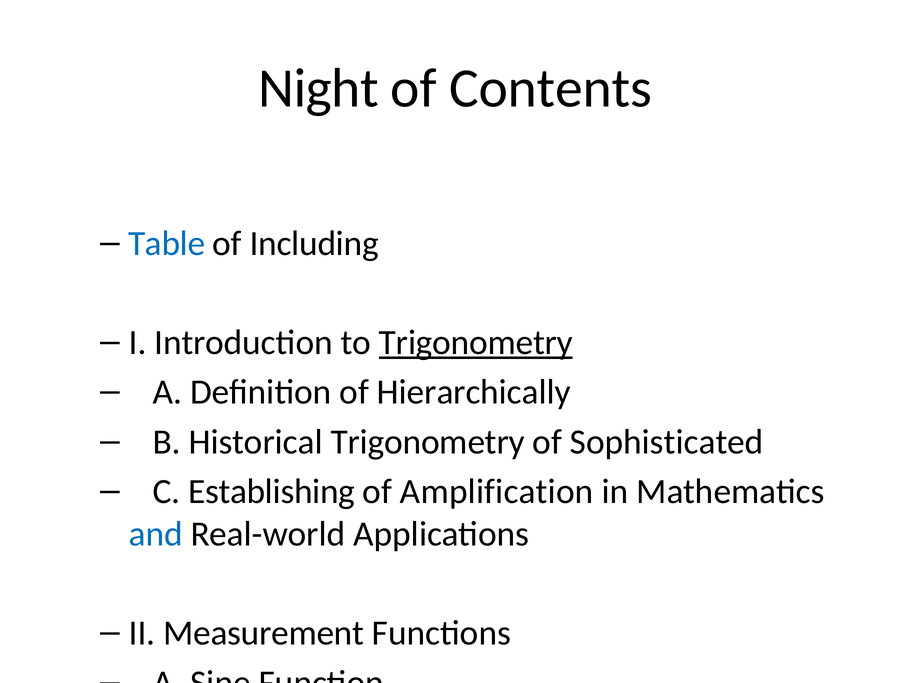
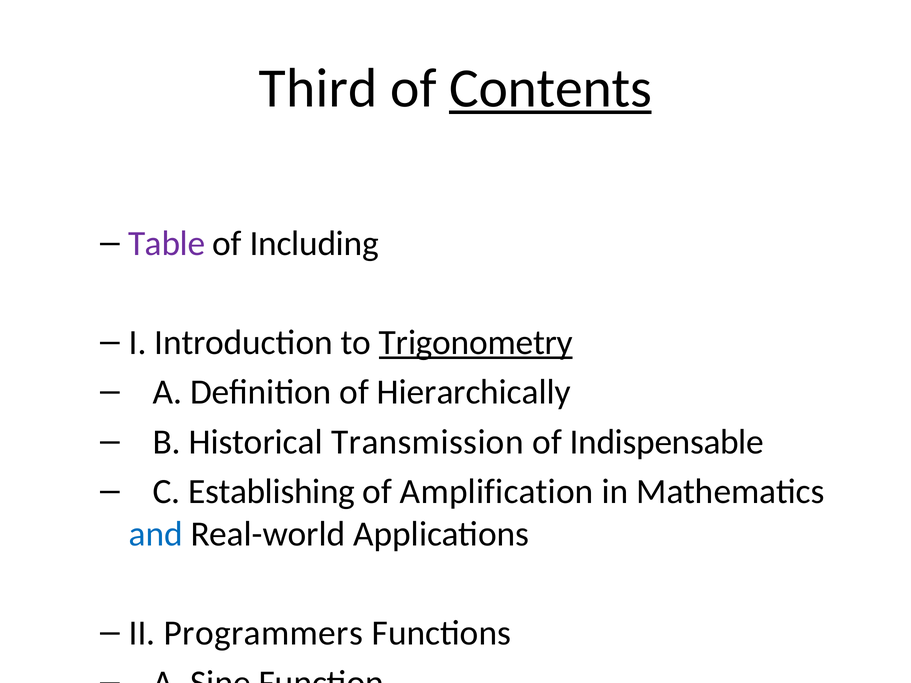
Night: Night -> Third
Contents underline: none -> present
Table colour: blue -> purple
Historical Trigonometry: Trigonometry -> Transmission
Sophisticated: Sophisticated -> Indispensable
Measurement: Measurement -> Programmers
